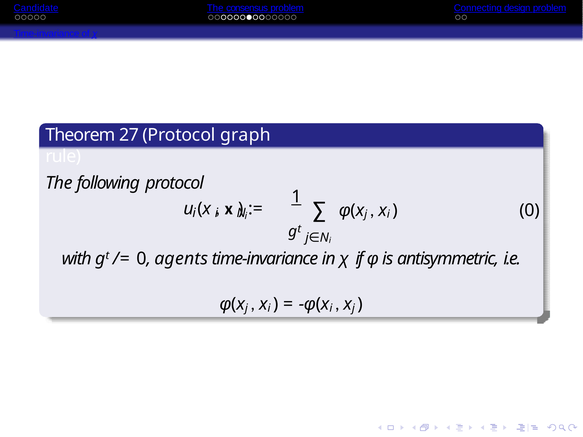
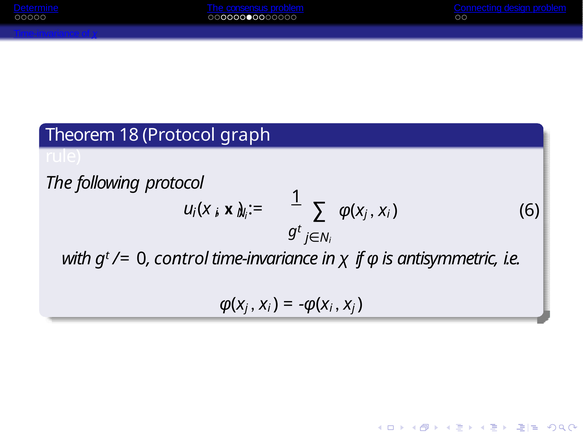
Candidate: Candidate -> Determine
27: 27 -> 18
0 at (530, 211): 0 -> 6
agents: agents -> control
